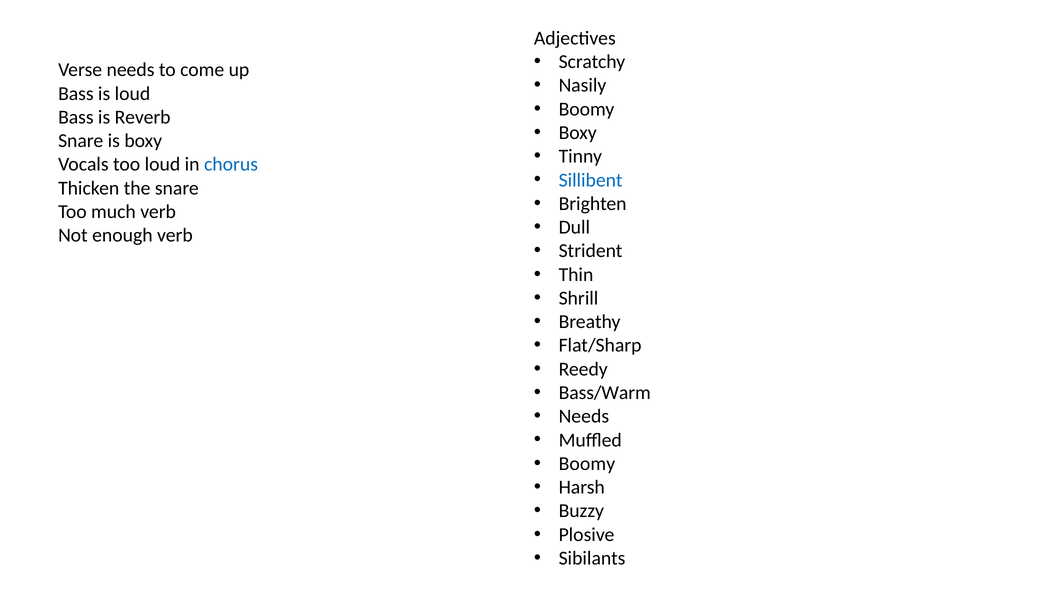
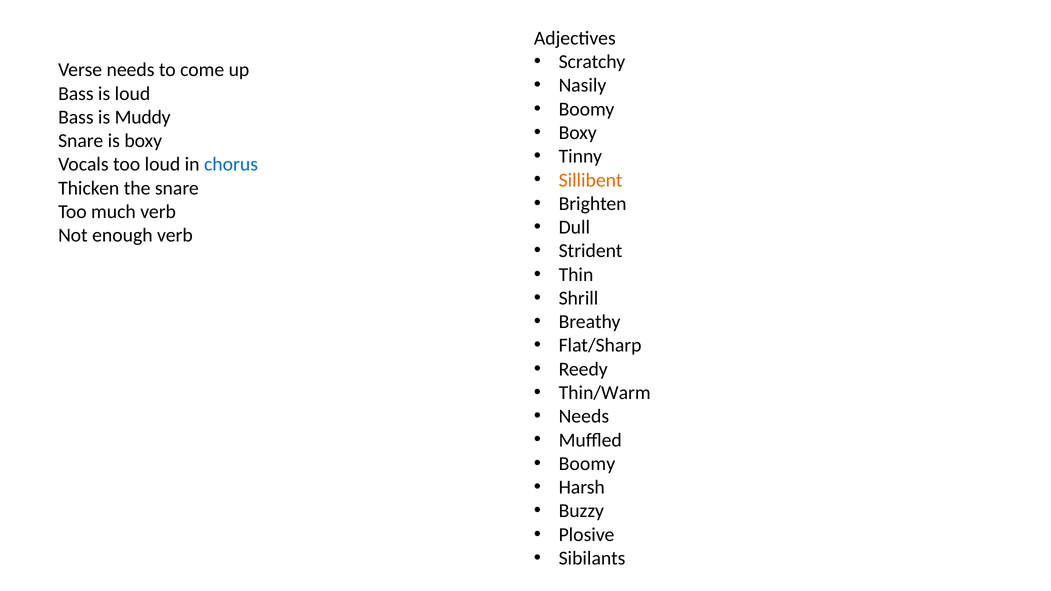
Reverb: Reverb -> Muddy
Sillibent colour: blue -> orange
Bass/Warm: Bass/Warm -> Thin/Warm
